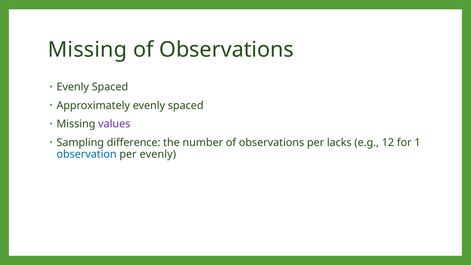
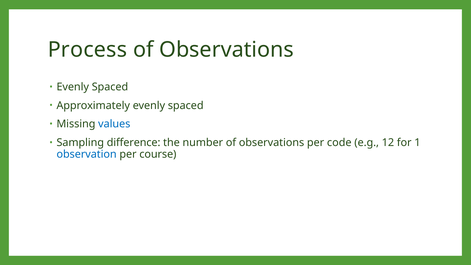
Missing at (87, 50): Missing -> Process
values colour: purple -> blue
lacks: lacks -> code
per evenly: evenly -> course
